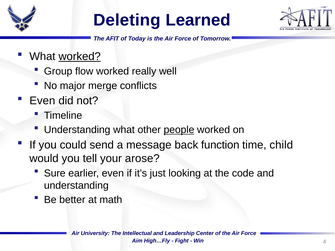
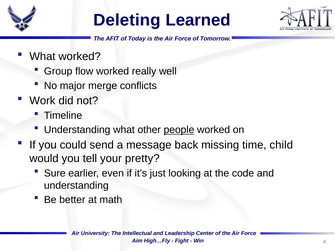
worked at (80, 57) underline: present -> none
Even at (42, 101): Even -> Work
function: function -> missing
arose: arose -> pretty
